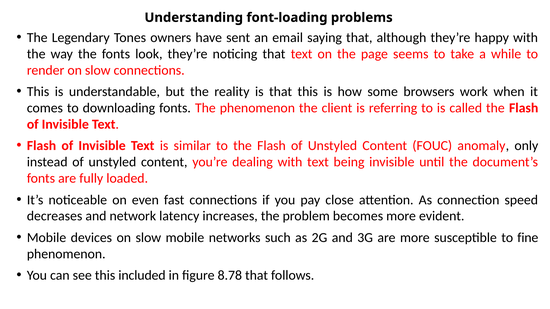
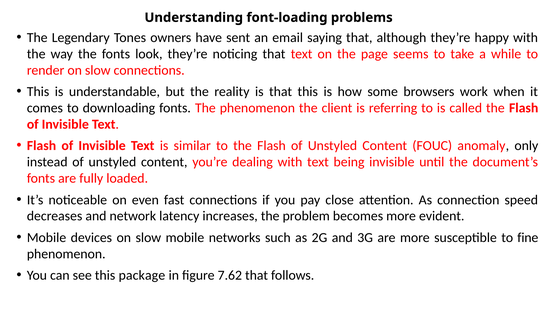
included: included -> package
8.78: 8.78 -> 7.62
